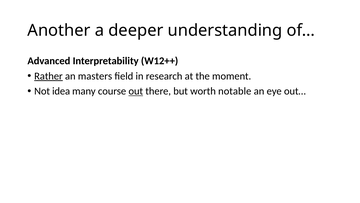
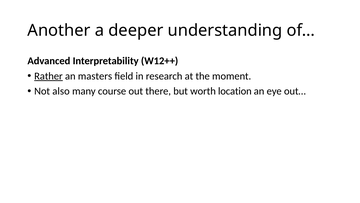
idea: idea -> also
out underline: present -> none
notable: notable -> location
